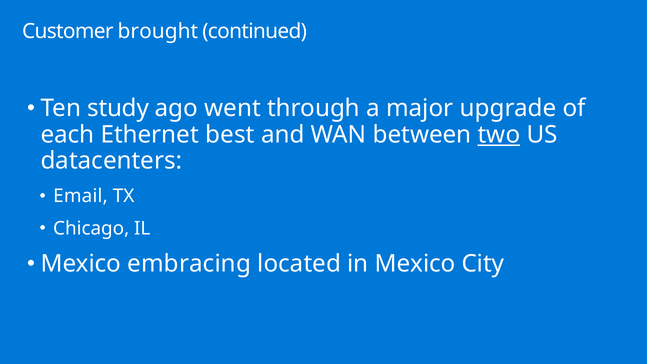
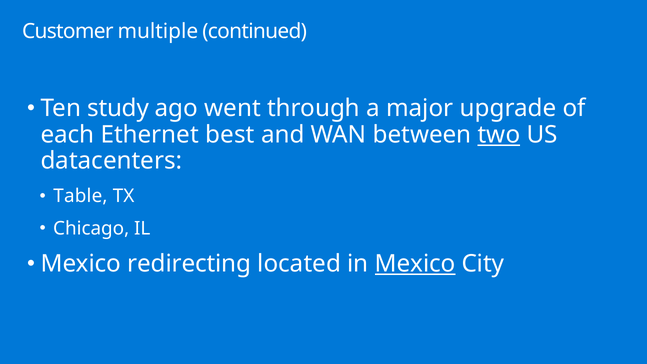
brought: brought -> multiple
Email: Email -> Table
embracing: embracing -> redirecting
Mexico at (415, 264) underline: none -> present
